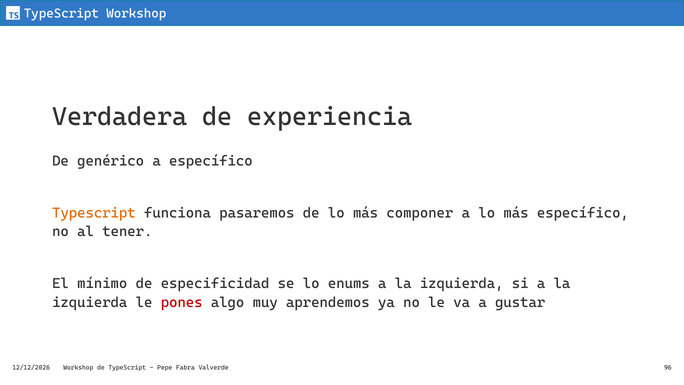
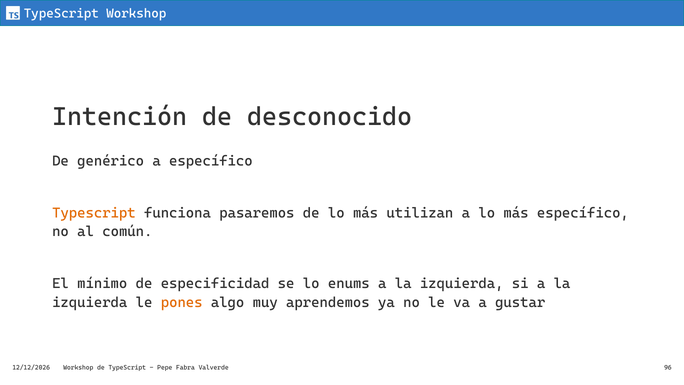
Verdadera: Verdadera -> Intención
experiencia: experiencia -> desconocido
componer: componer -> utilizan
tener: tener -> común
pones colour: red -> orange
